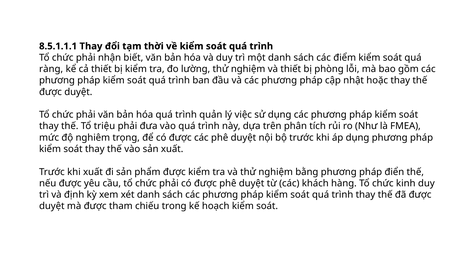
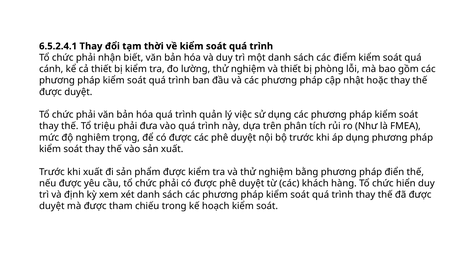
8.5.1.1.1: 8.5.1.1.1 -> 6.5.2.4.1
ràng: ràng -> cánh
kinh: kinh -> hiển
